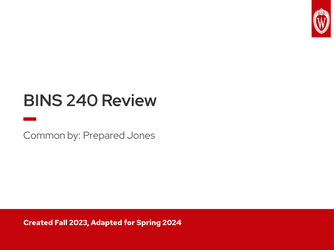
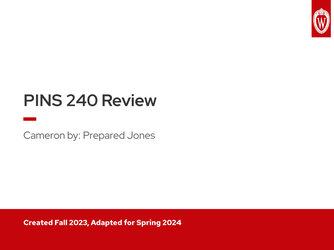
BINS: BINS -> PINS
Common: Common -> Cameron
